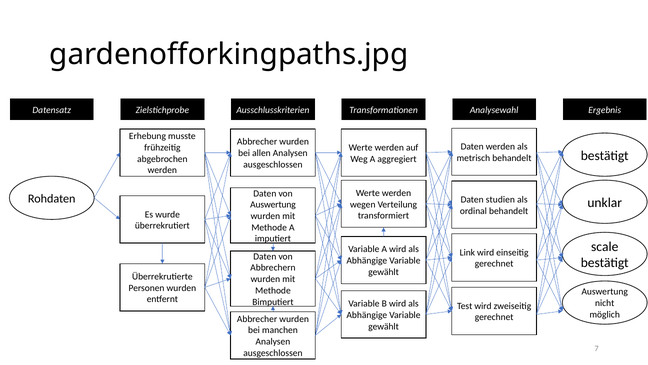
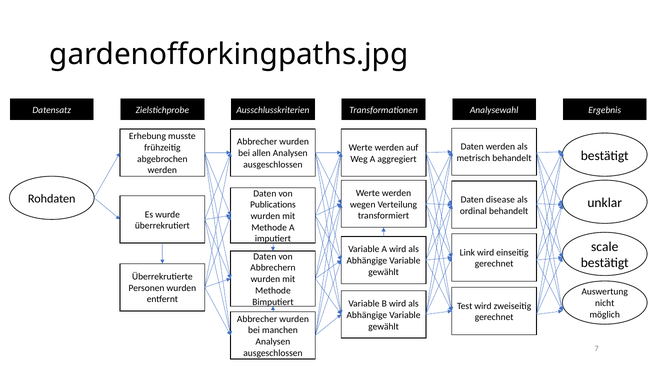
studien: studien -> disease
Auswertung at (273, 204): Auswertung -> Publications
